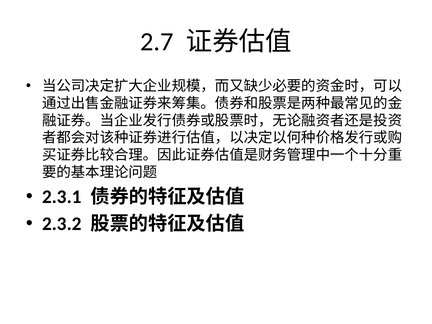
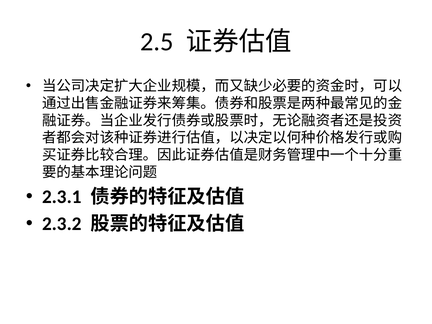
2.7: 2.7 -> 2.5
